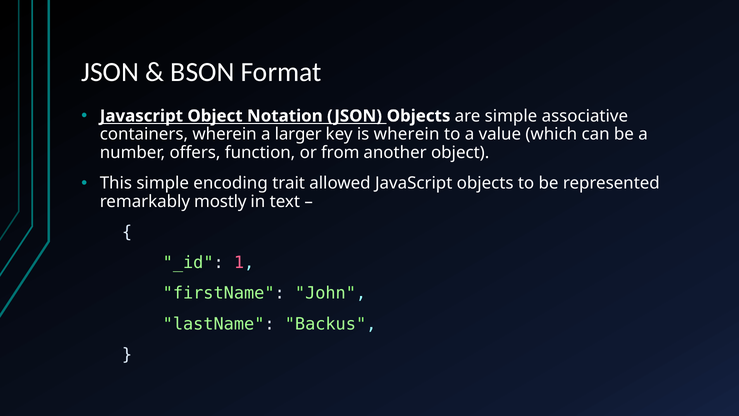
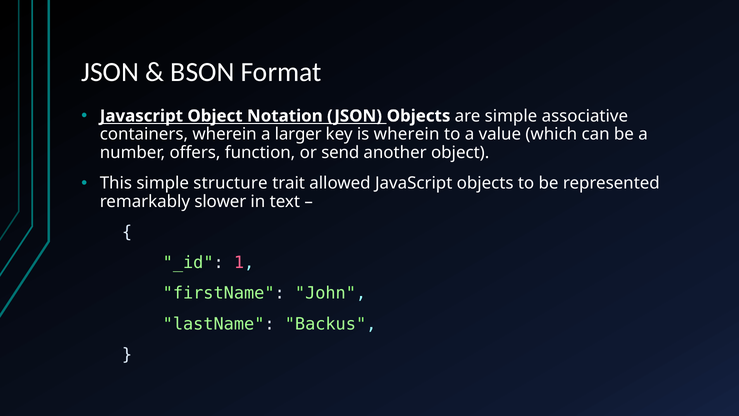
from: from -> send
encoding: encoding -> structure
mostly: mostly -> slower
